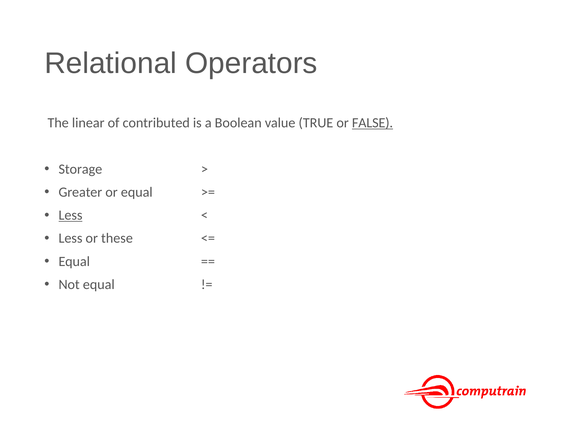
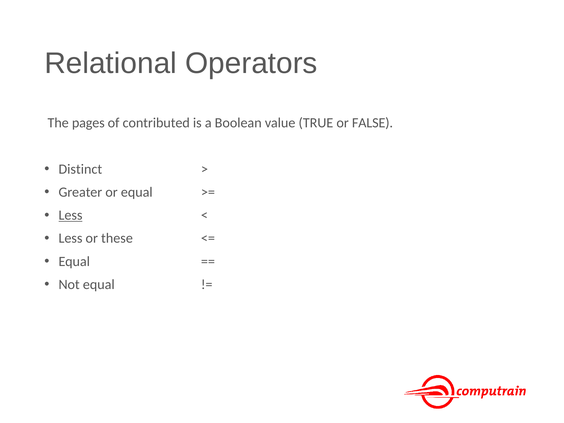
linear: linear -> pages
FALSE underline: present -> none
Storage: Storage -> Distinct
